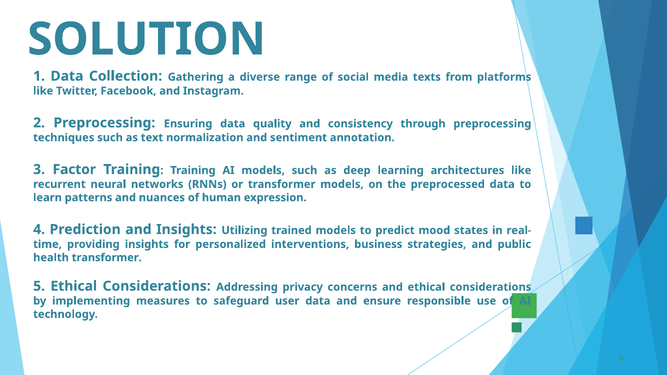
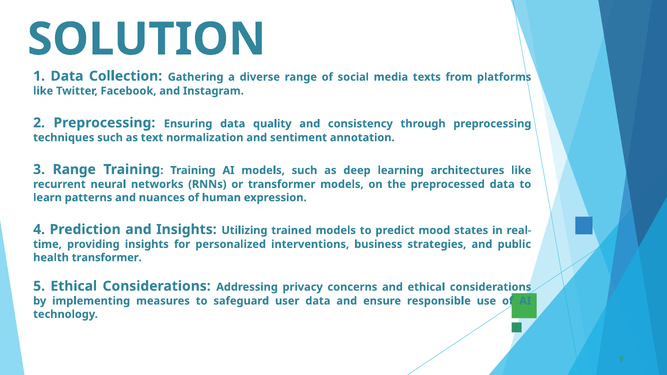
3 Factor: Factor -> Range
